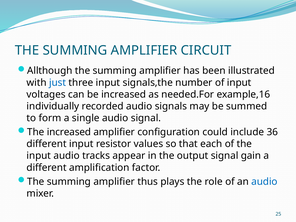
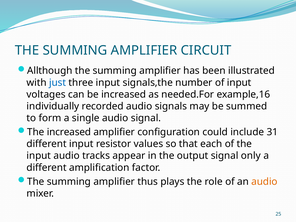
36: 36 -> 31
gain: gain -> only
audio at (264, 182) colour: blue -> orange
